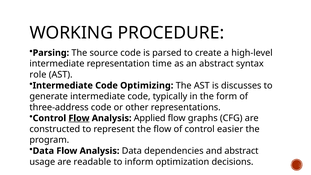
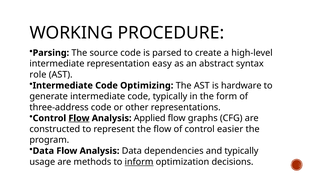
time: time -> easy
discusses: discusses -> hardware
and abstract: abstract -> typically
readable: readable -> methods
inform underline: none -> present
